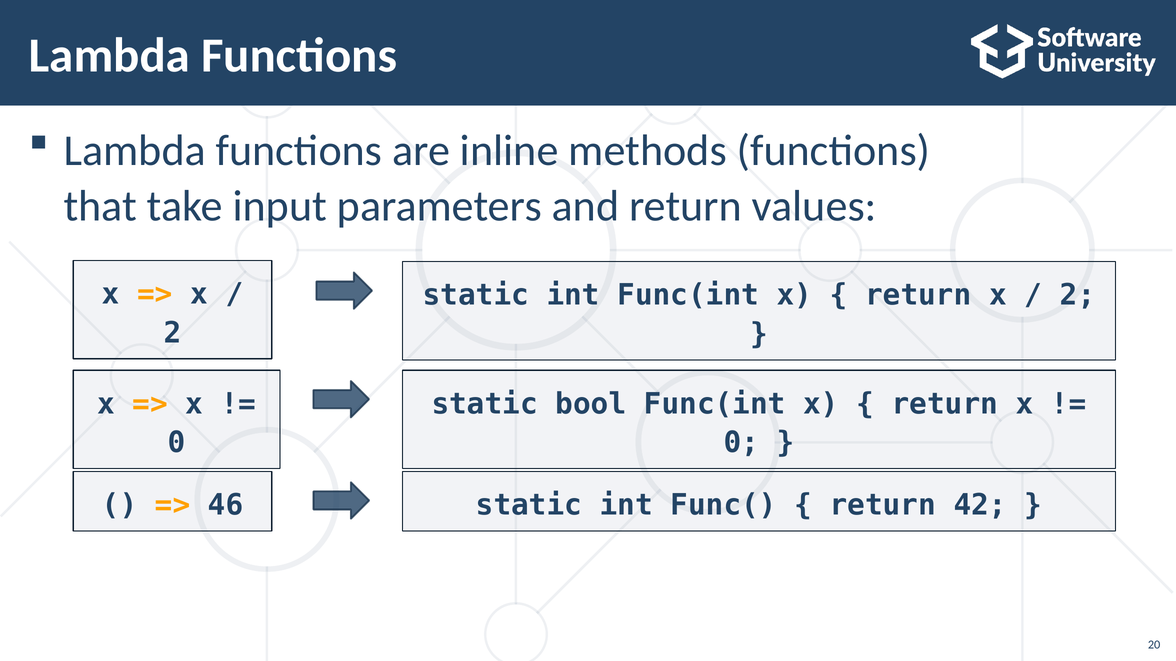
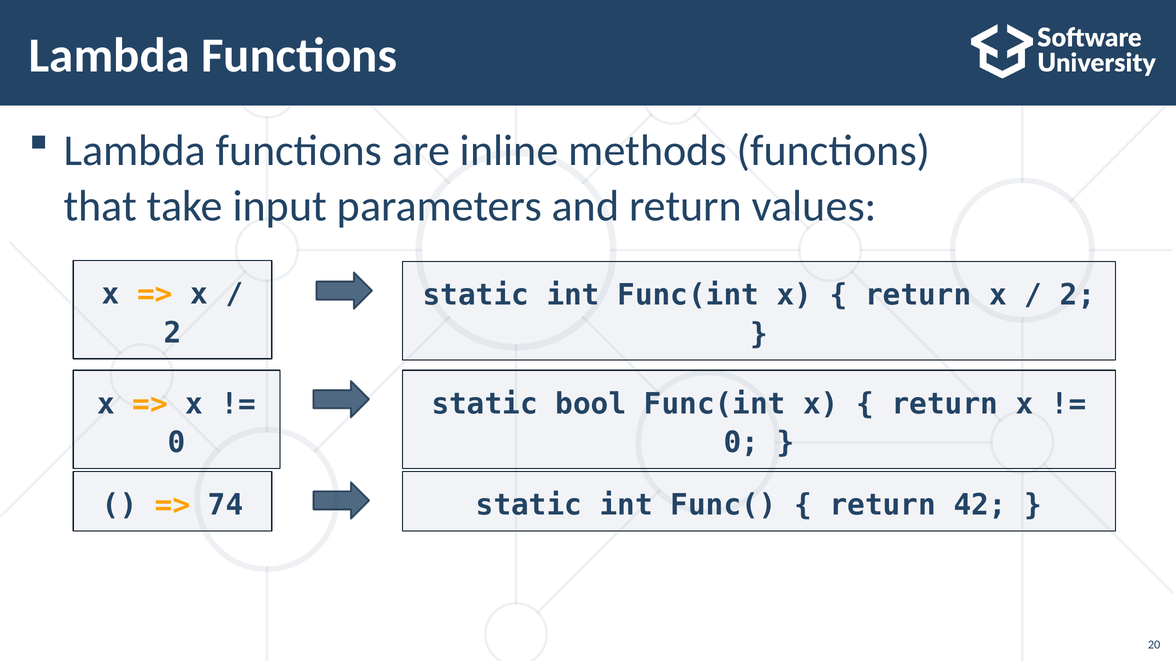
46: 46 -> 74
